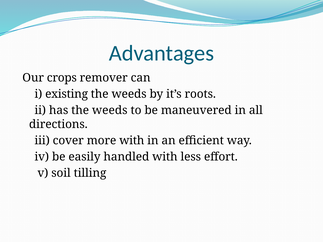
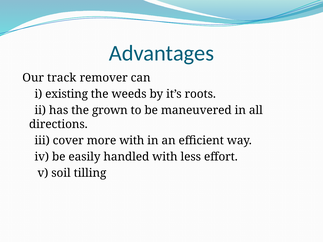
crops: crops -> track
has the weeds: weeds -> grown
